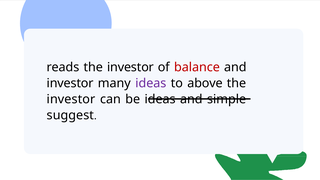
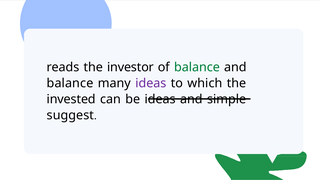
balance at (197, 67) colour: red -> green
investor at (70, 83): investor -> balance
above: above -> which
investor at (71, 99): investor -> invested
